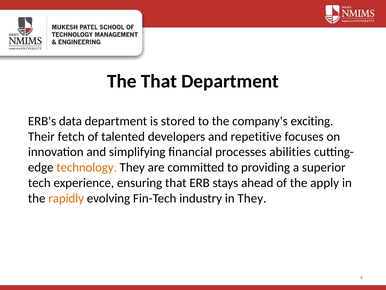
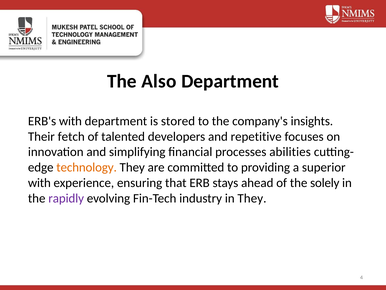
The That: That -> Also
ERB's data: data -> with
exciting: exciting -> insights
tech at (39, 183): tech -> with
apply: apply -> solely
rapidly colour: orange -> purple
